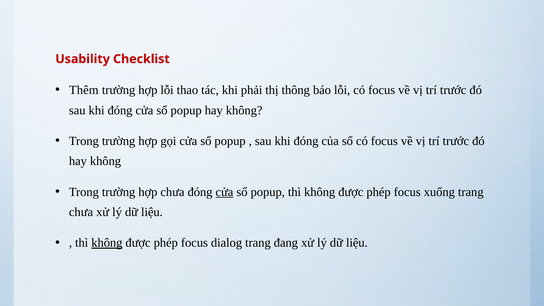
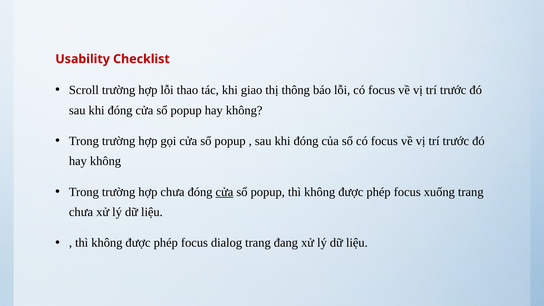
Thêm: Thêm -> Scroll
phải: phải -> giao
không at (107, 243) underline: present -> none
